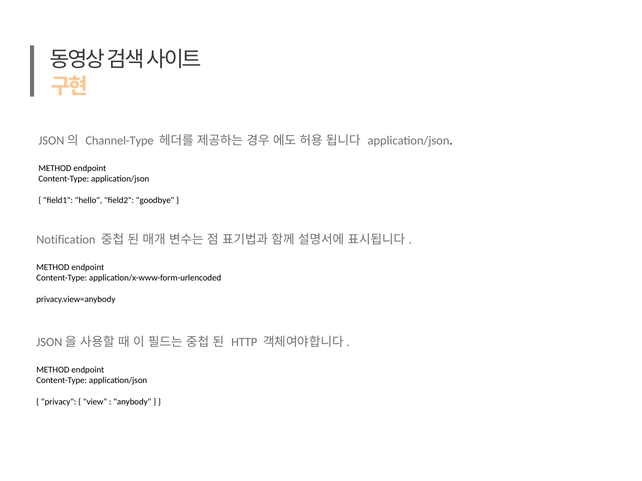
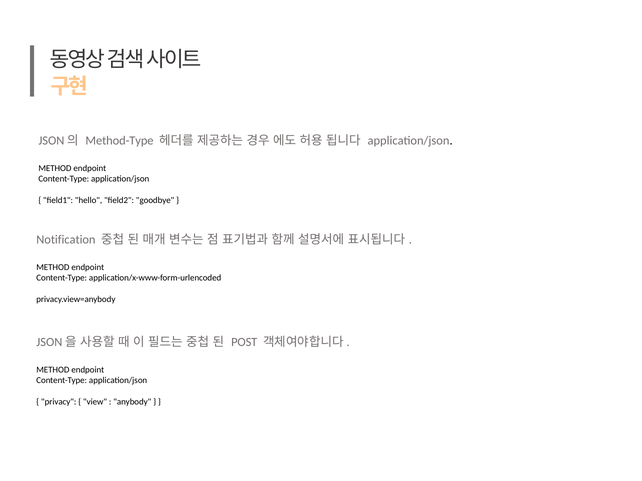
Channel-Type: Channel-Type -> Method-Type
HTTP: HTTP -> POST
